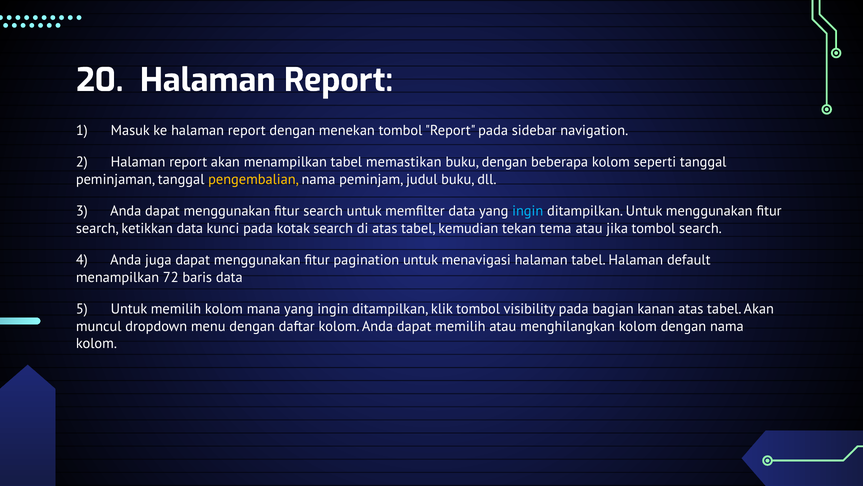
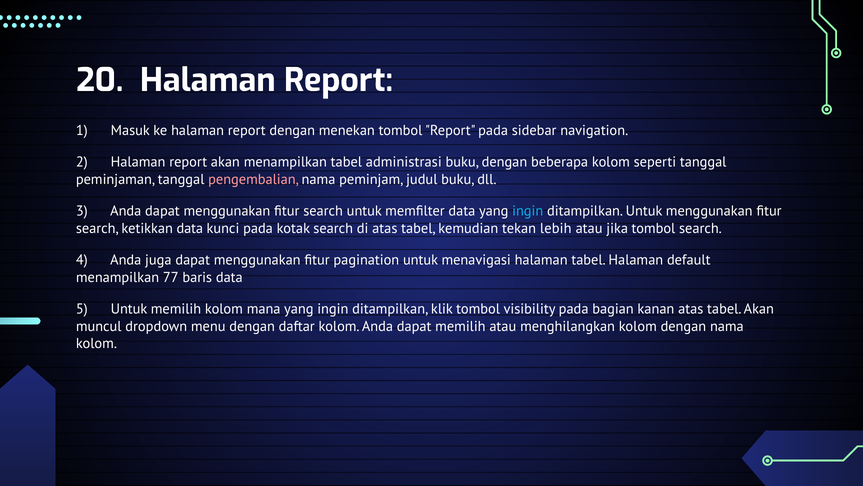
memastikan: memastikan -> administrasi
pengembalian colour: yellow -> pink
tema: tema -> lebih
72: 72 -> 77
